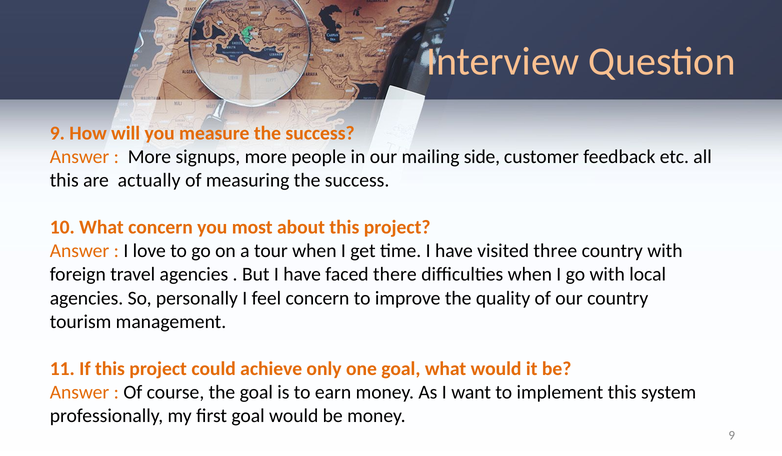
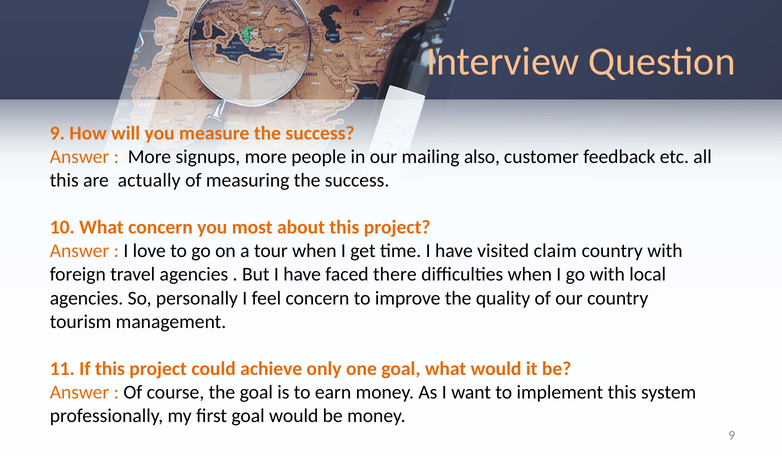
side: side -> also
three: three -> claim
